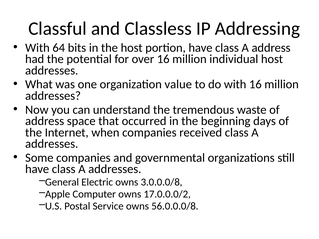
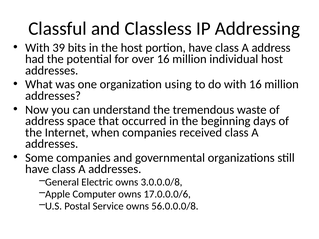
64: 64 -> 39
value: value -> using
17.0.0.0/2: 17.0.0.0/2 -> 17.0.0.0/6
